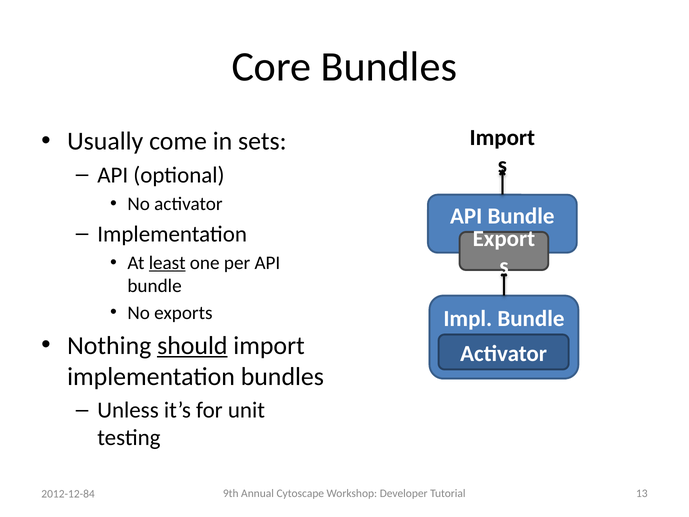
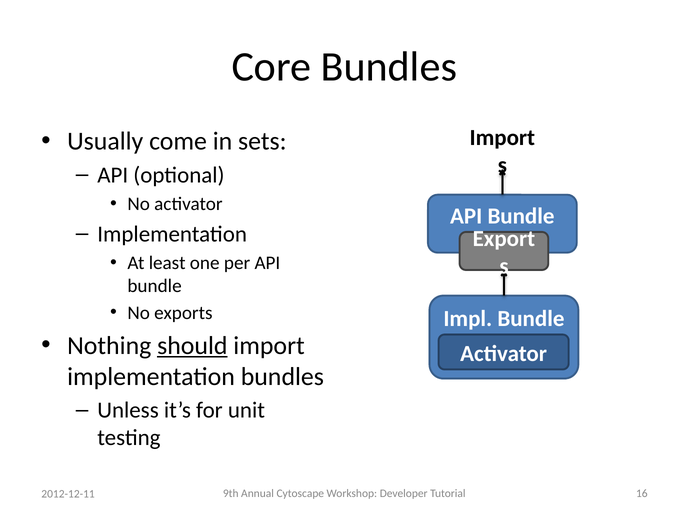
least underline: present -> none
13: 13 -> 16
2012-12-84: 2012-12-84 -> 2012-12-11
